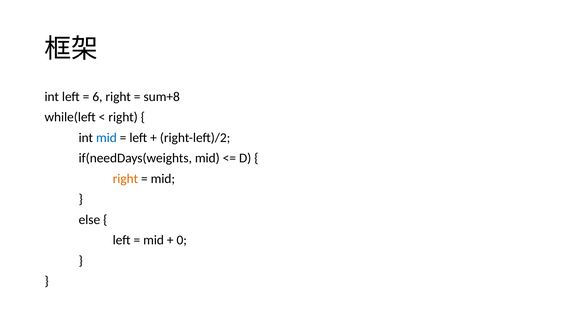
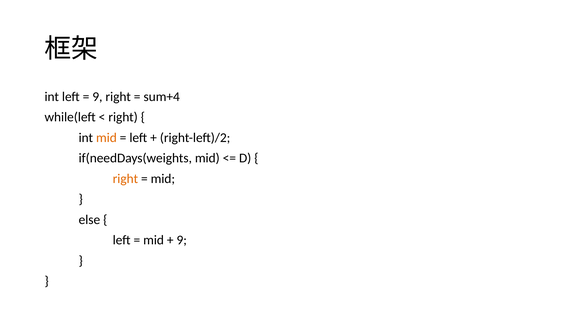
6 at (97, 97): 6 -> 9
sum+8: sum+8 -> sum+4
mid at (106, 138) colour: blue -> orange
0 at (182, 241): 0 -> 9
